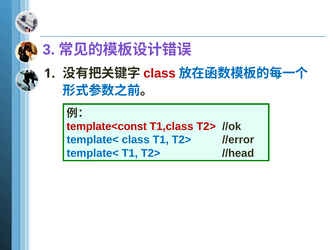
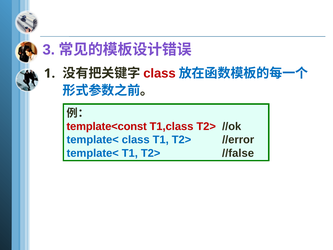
//head: //head -> //false
